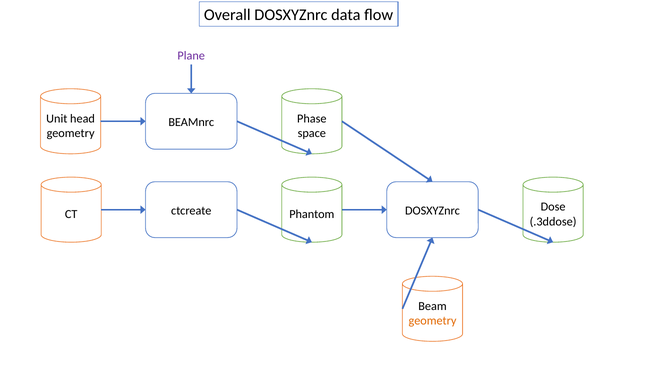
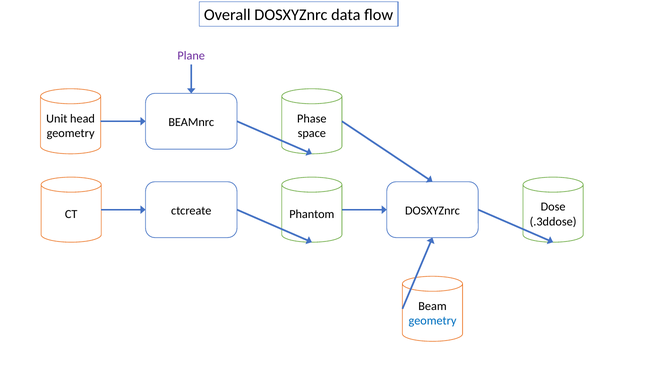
geometry at (432, 321) colour: orange -> blue
